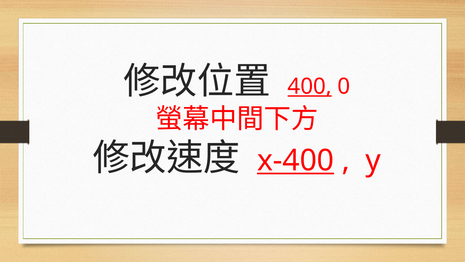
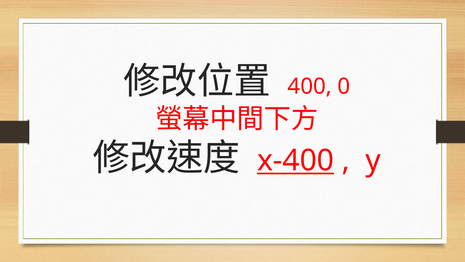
400 underline: present -> none
